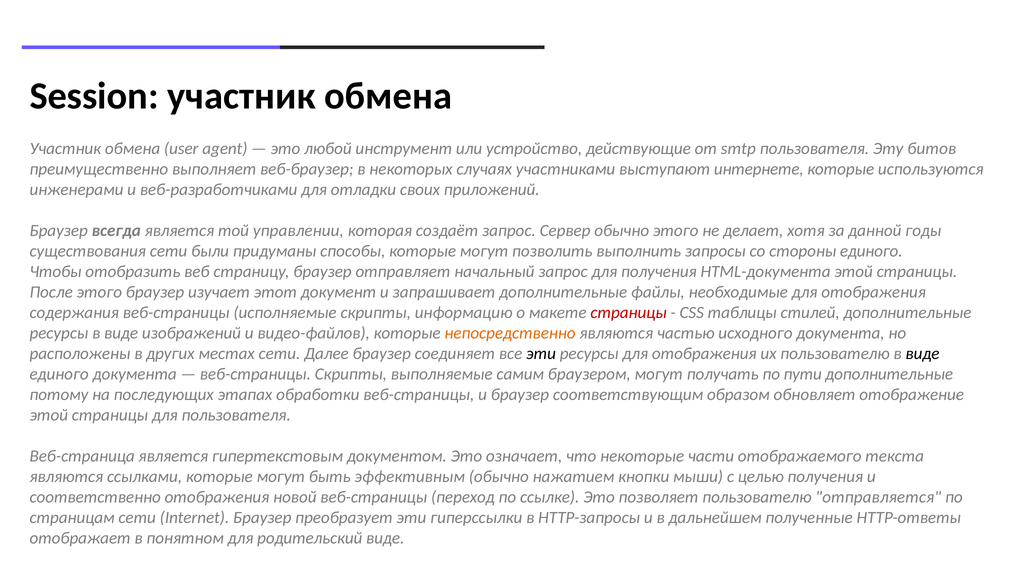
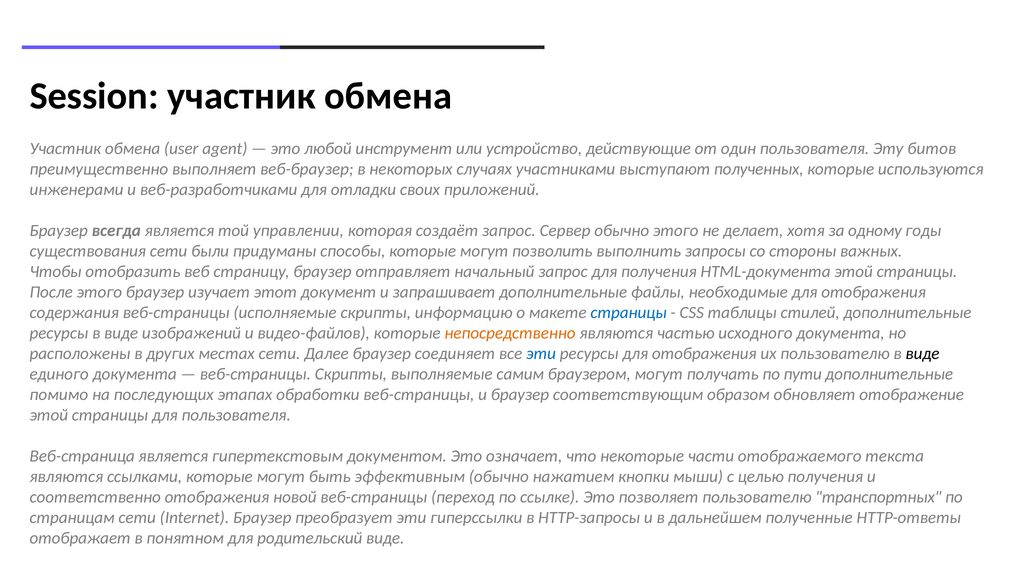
smtp: smtp -> один
интернете: интернете -> полученных
данной: данной -> одному
стороны единого: единого -> важных
страницы at (629, 313) colour: red -> blue
эти at (541, 354) colour: black -> blue
потому: потому -> помимо
отправляется: отправляется -> транспортных
